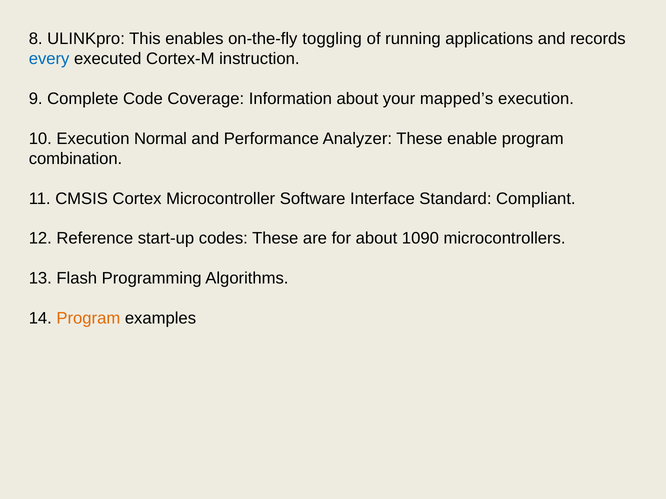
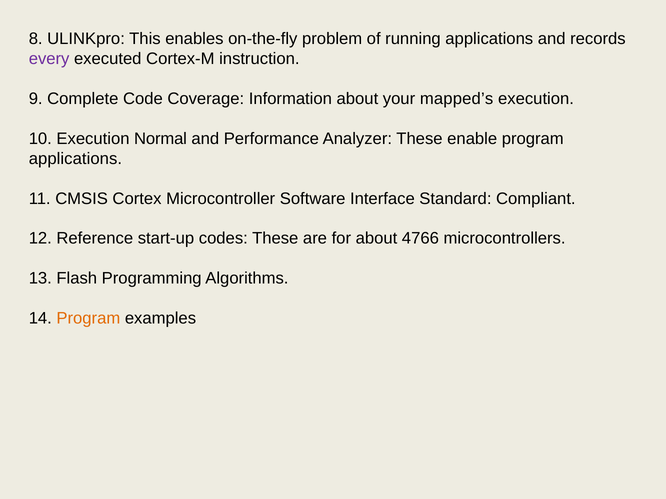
toggling: toggling -> problem
every colour: blue -> purple
combination at (75, 159): combination -> applications
1090: 1090 -> 4766
